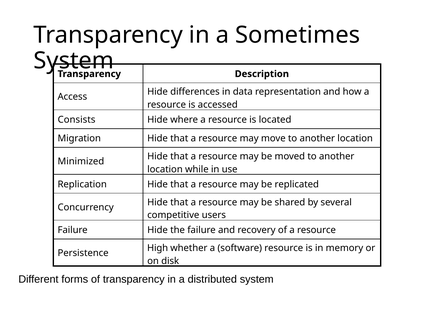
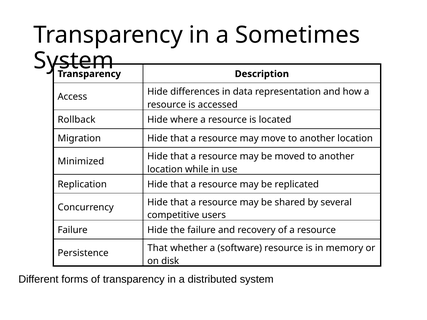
Consists: Consists -> Rollback
High at (158, 248): High -> That
